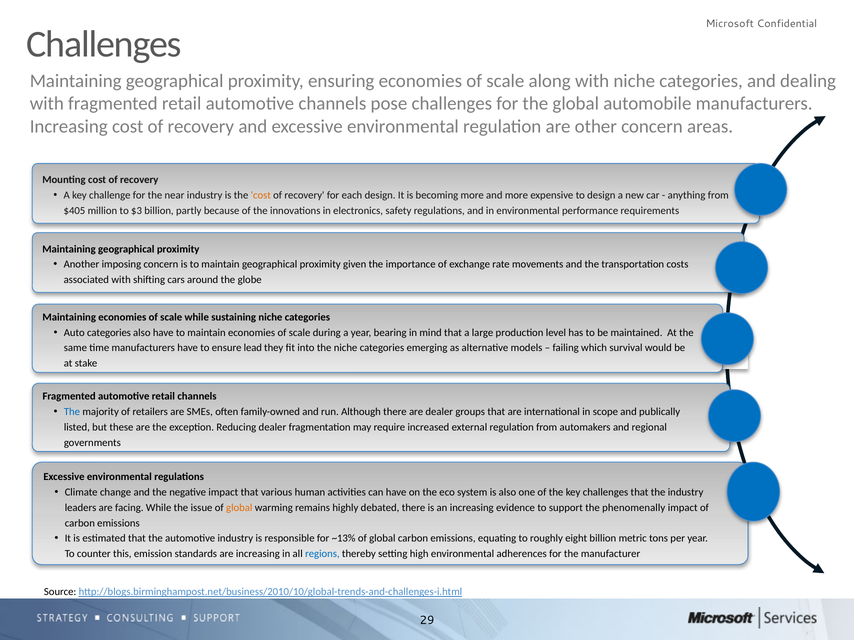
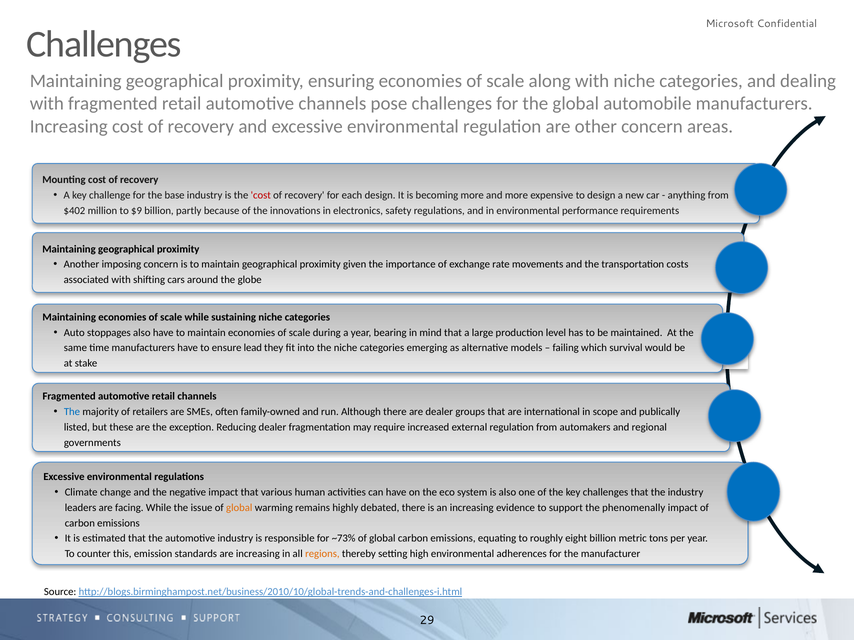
near: near -> base
cost at (261, 196) colour: orange -> red
$405: $405 -> $402
$3: $3 -> $9
Auto categories: categories -> stoppages
~13%: ~13% -> ~73%
regions colour: blue -> orange
